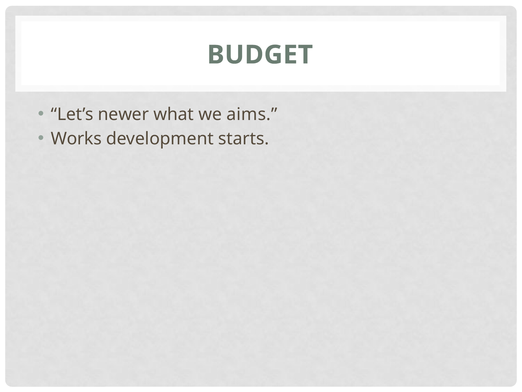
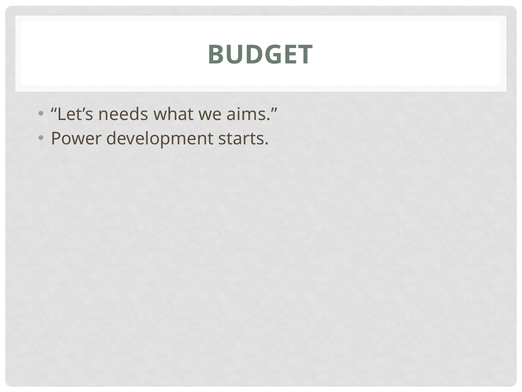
newer: newer -> needs
Works: Works -> Power
